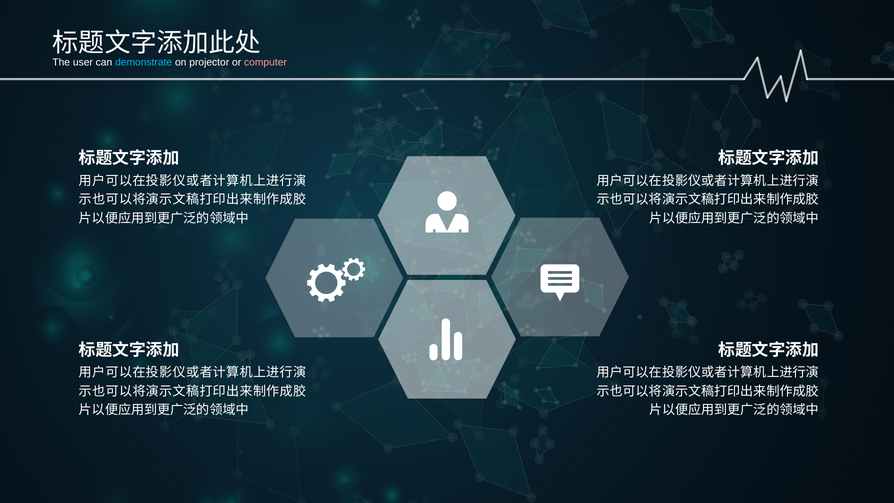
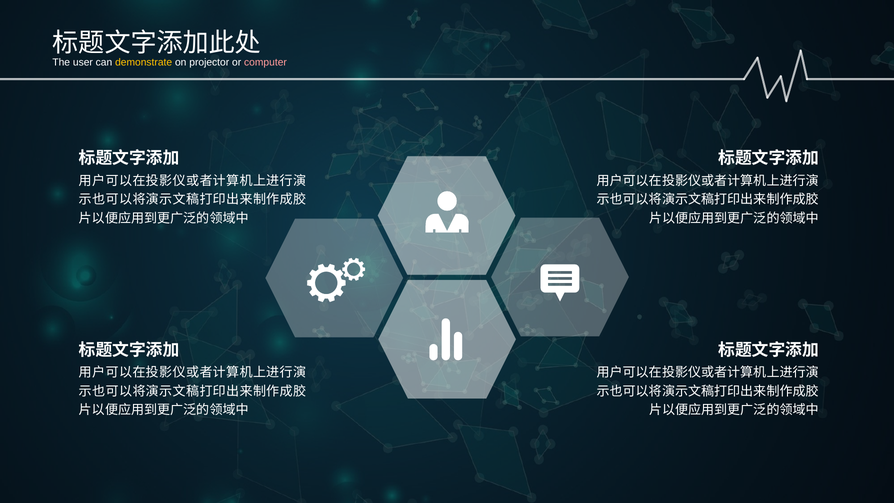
demonstrate colour: light blue -> yellow
